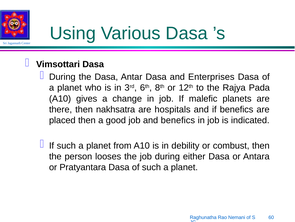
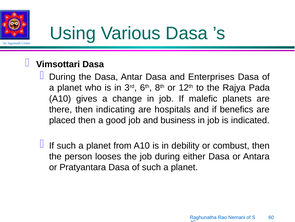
nakhsatra: nakhsatra -> indicating
and benefics: benefics -> business
